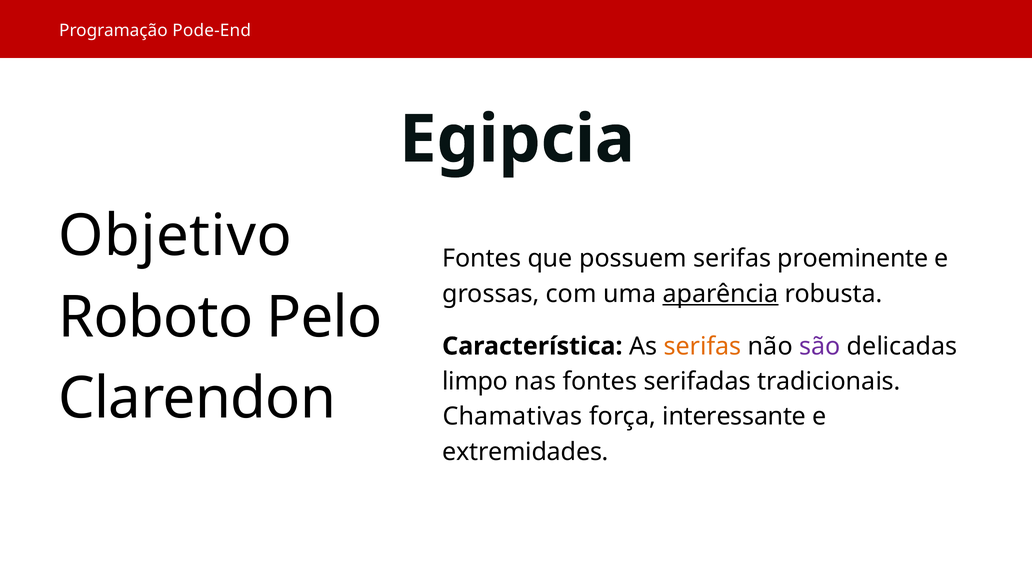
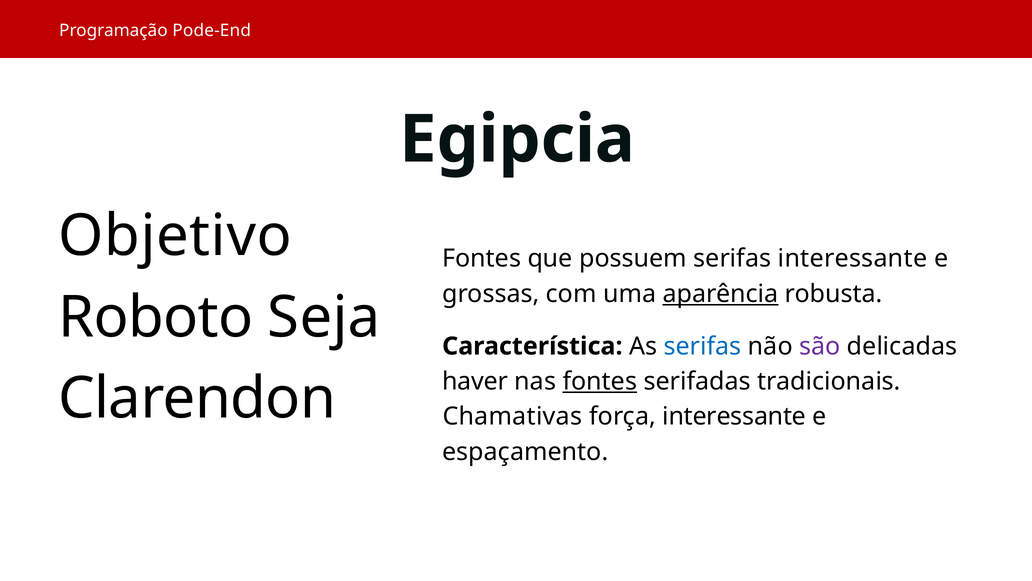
serifas proeminente: proeminente -> interessante
Pelo: Pelo -> Seja
serifas at (703, 346) colour: orange -> blue
limpo: limpo -> haver
fontes at (600, 381) underline: none -> present
extremidades: extremidades -> espaçamento
